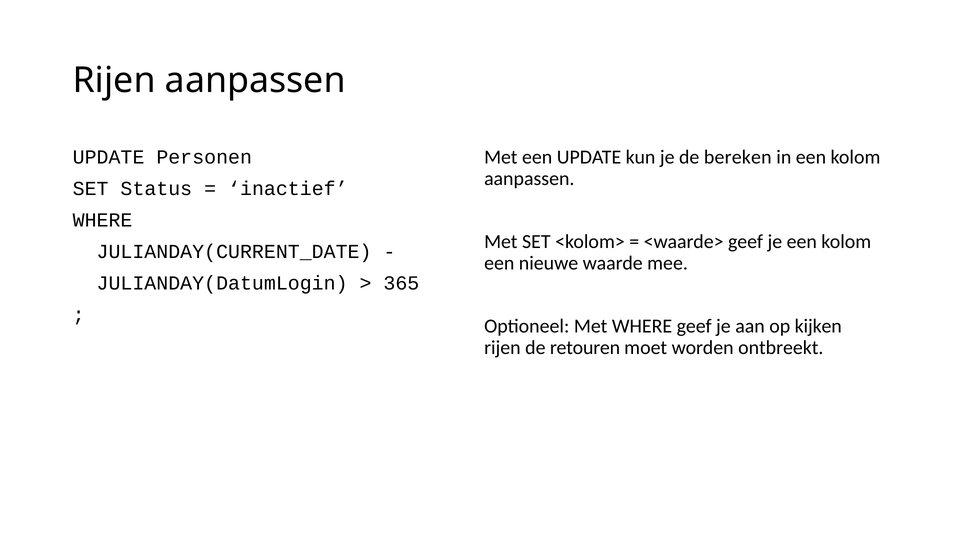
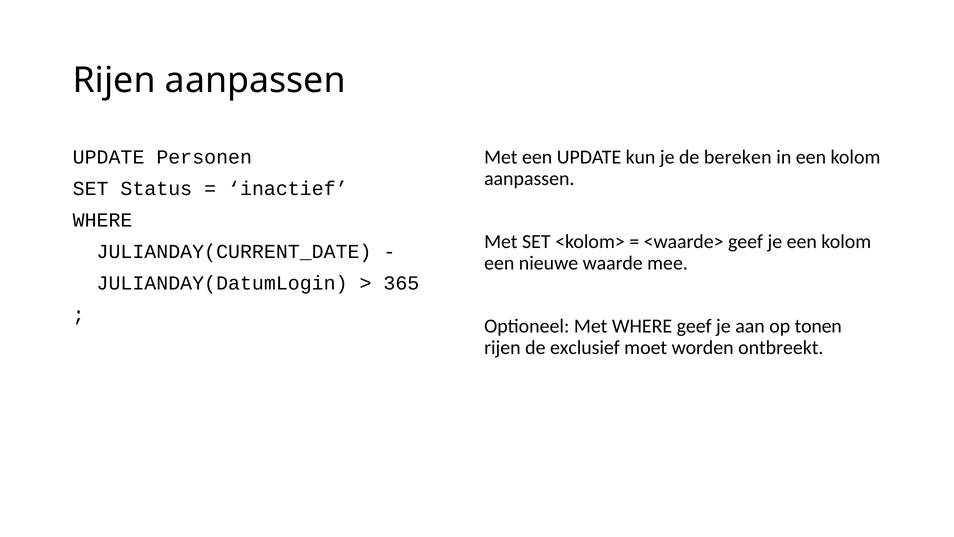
kijken: kijken -> tonen
retouren: retouren -> exclusief
